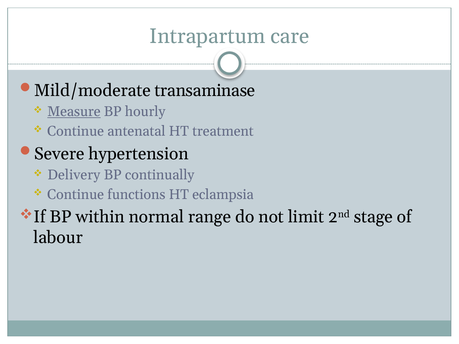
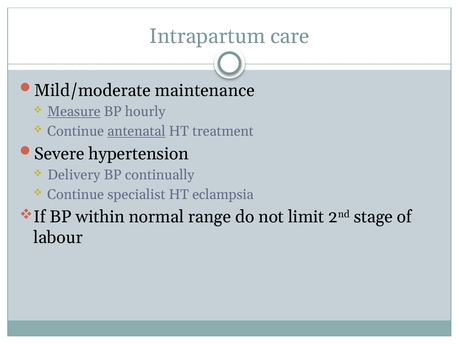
transaminase: transaminase -> maintenance
antenatal underline: none -> present
functions: functions -> specialist
